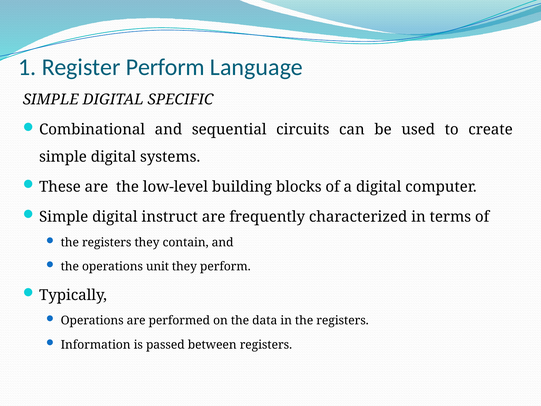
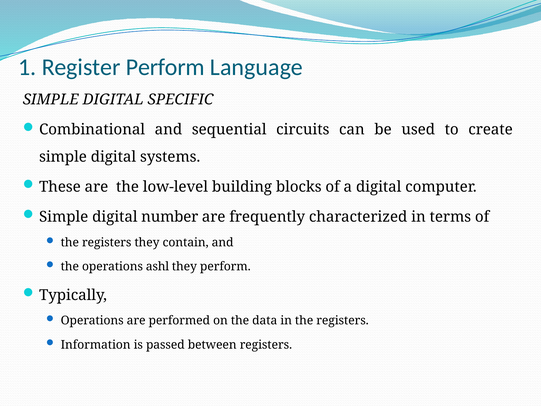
instruct: instruct -> number
unit: unit -> ashl
